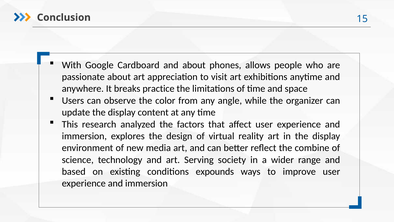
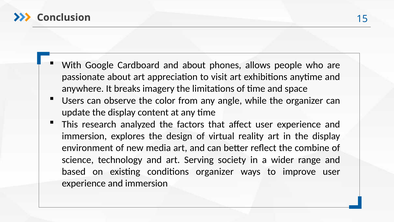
practice: practice -> imagery
conditions expounds: expounds -> organizer
